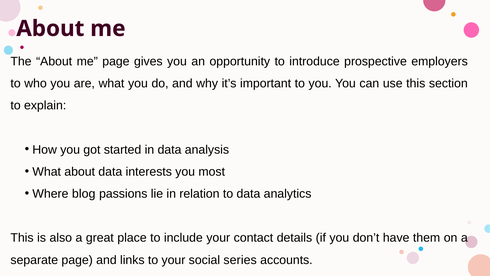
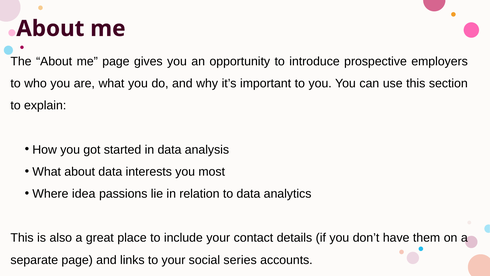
blog: blog -> idea
